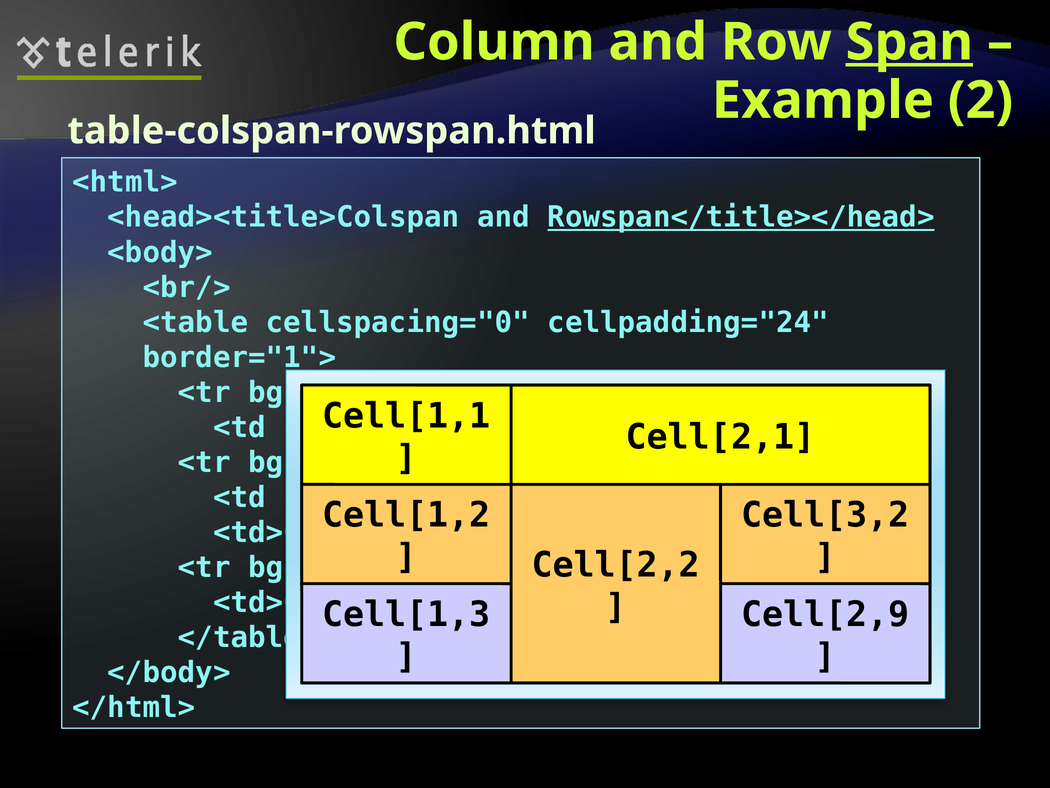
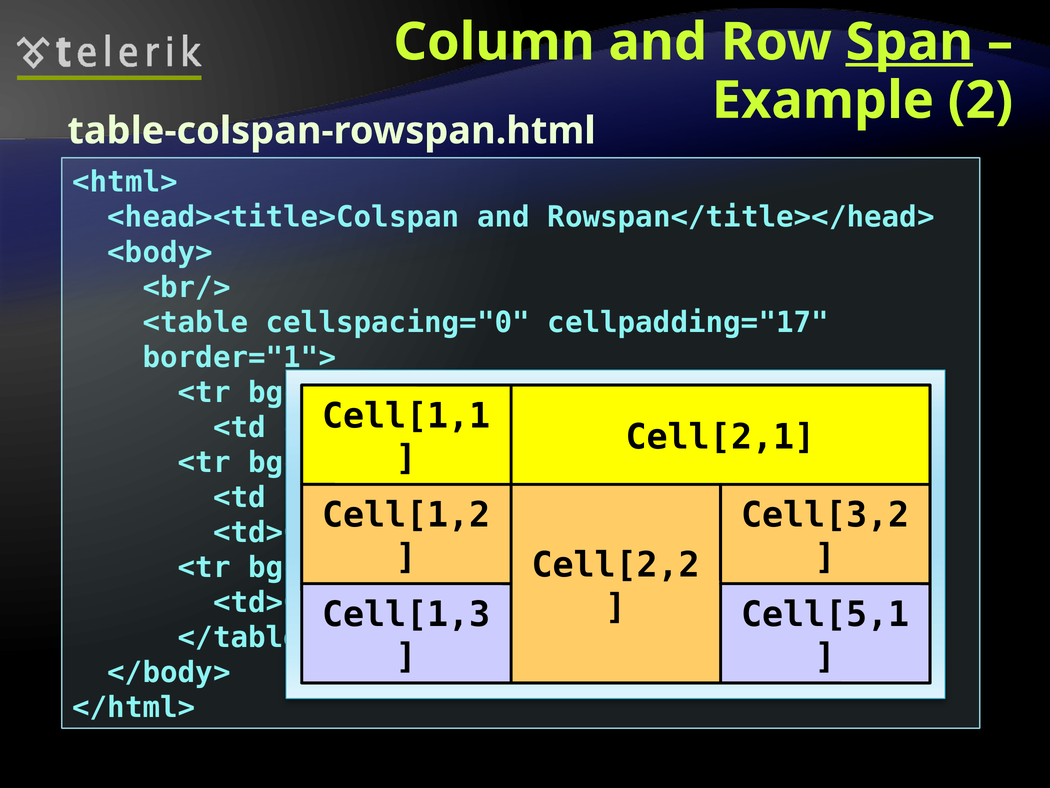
Rowspan</title></head> underline: present -> none
cellpadding="24: cellpadding="24 -> cellpadding="17
Cell[2,9: Cell[2,9 -> Cell[5,1
